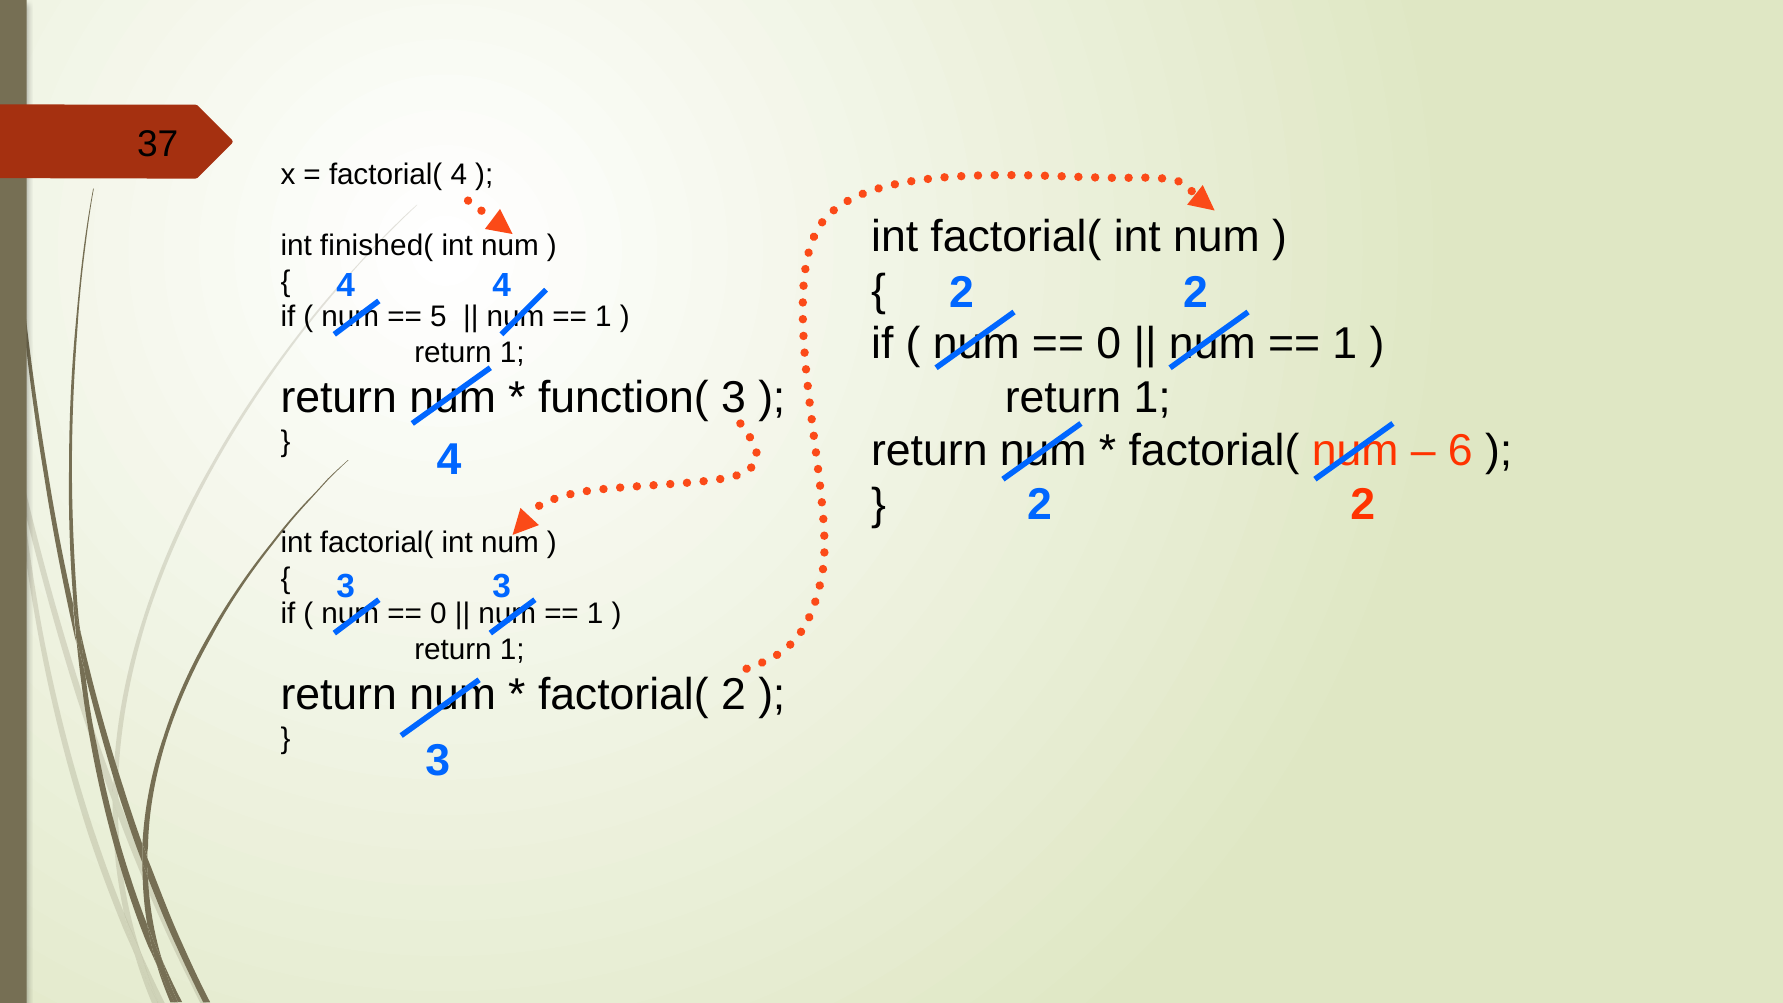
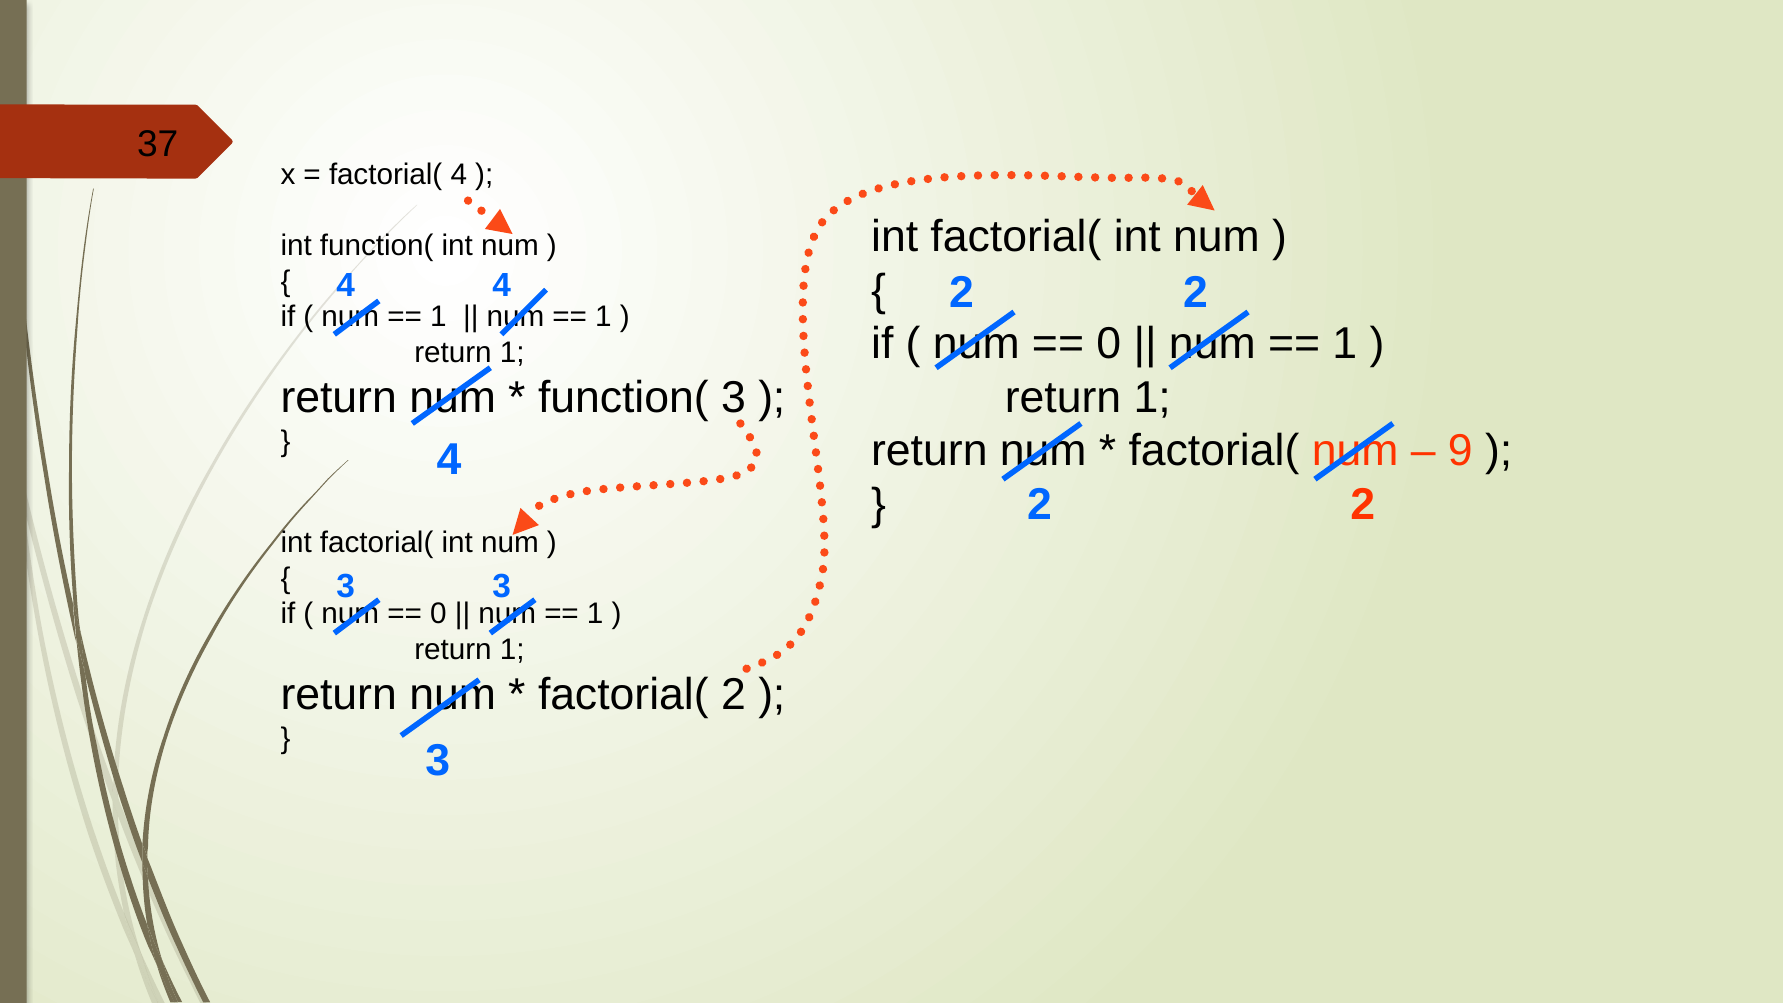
int finished(: finished( -> function(
5 at (438, 317): 5 -> 1
6: 6 -> 9
